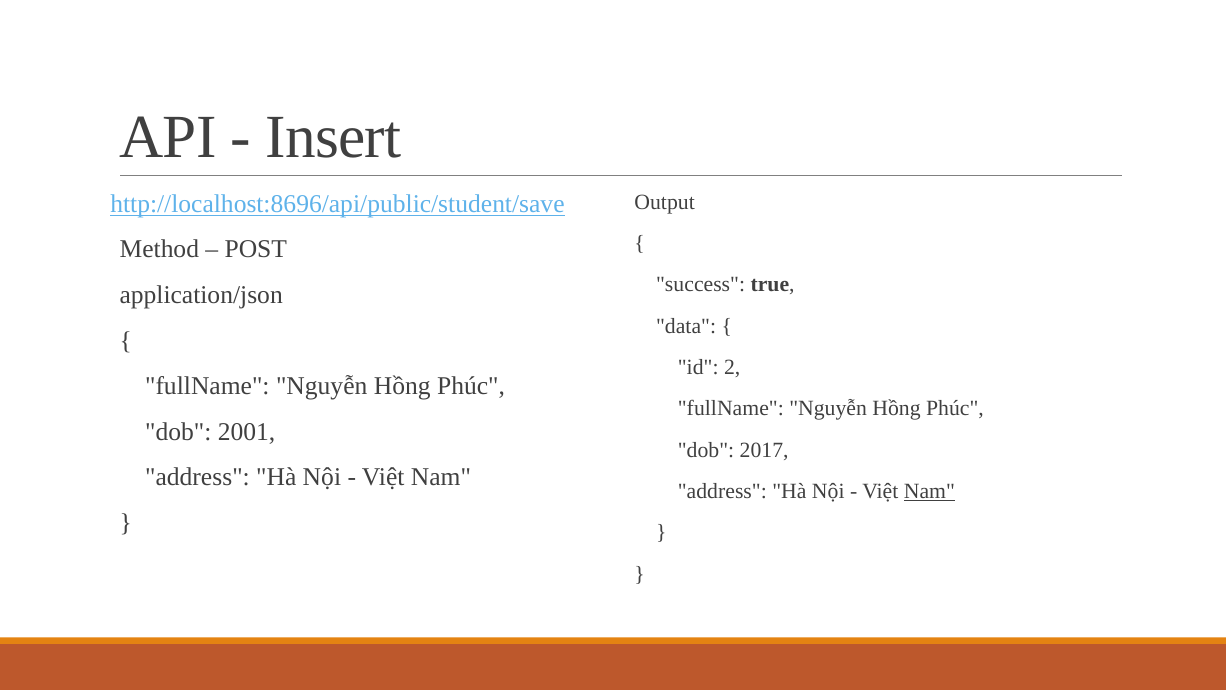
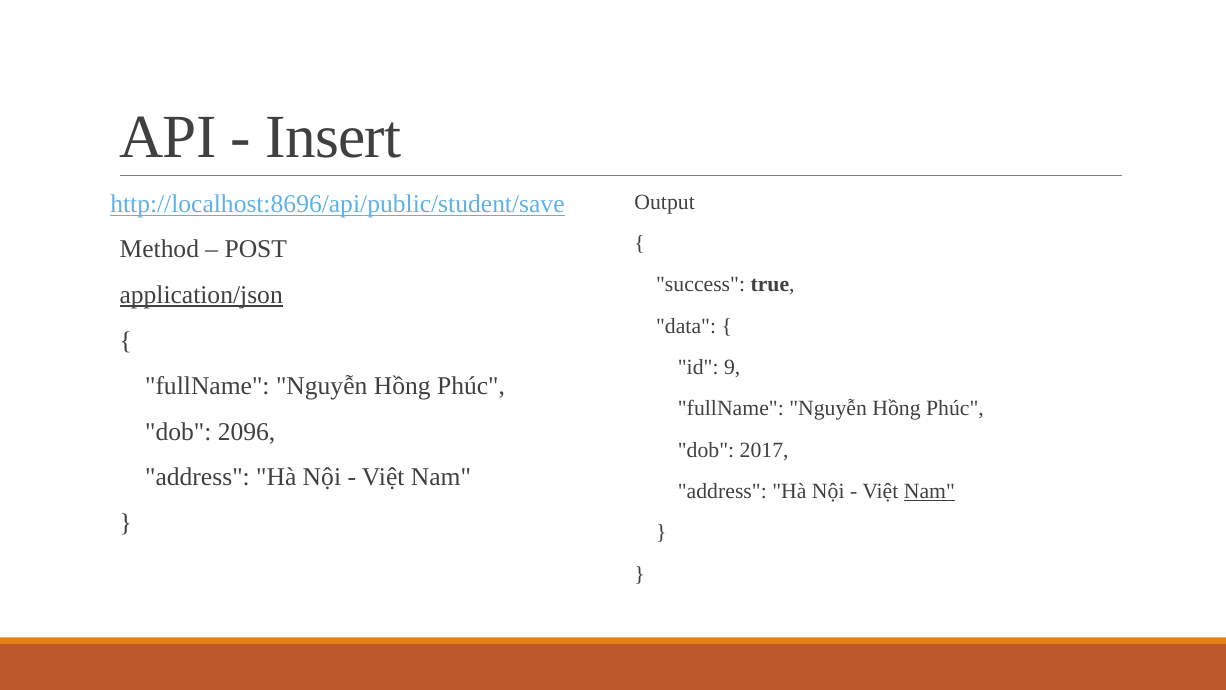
application/json underline: none -> present
2: 2 -> 9
2001: 2001 -> 2096
